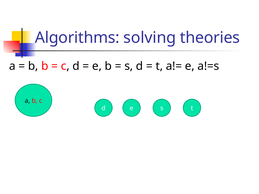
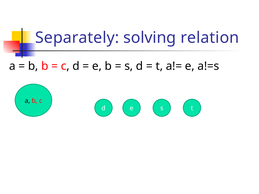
Algorithms: Algorithms -> Separately
theories: theories -> relation
